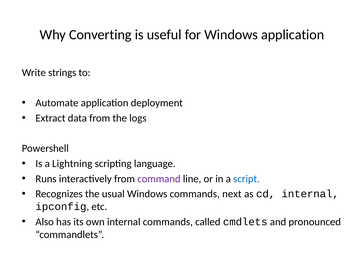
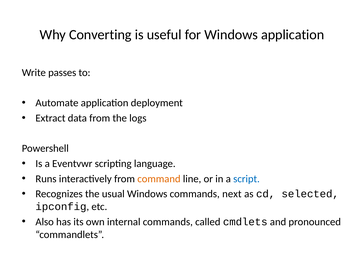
strings: strings -> passes
Lightning: Lightning -> Eventvwr
command colour: purple -> orange
cd internal: internal -> selected
